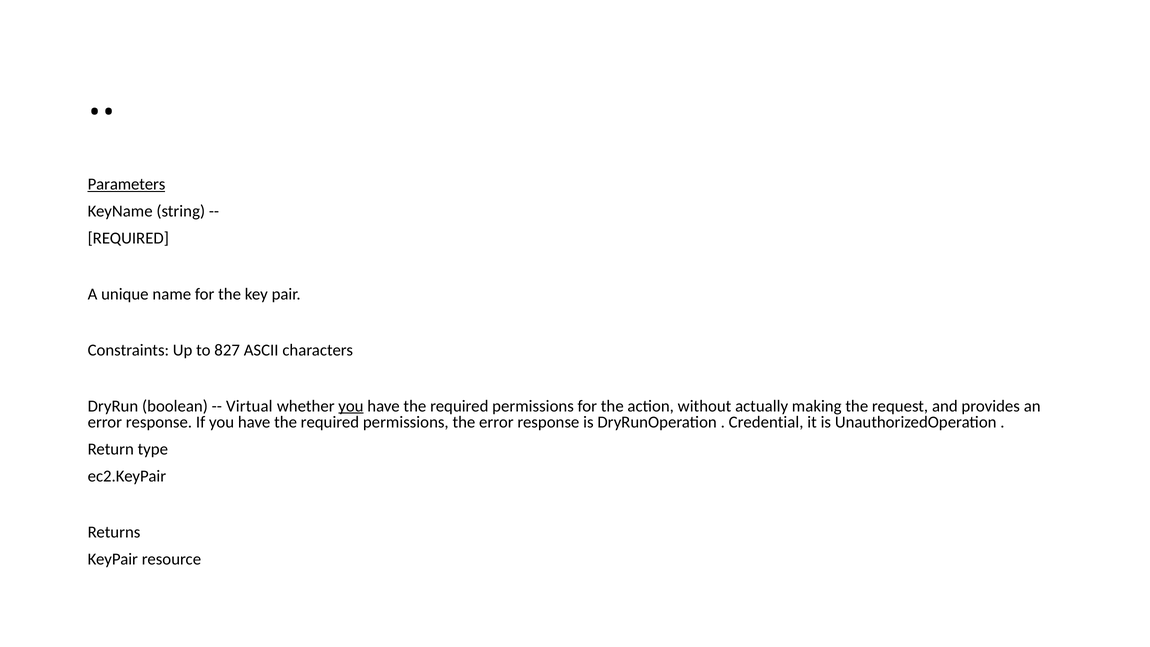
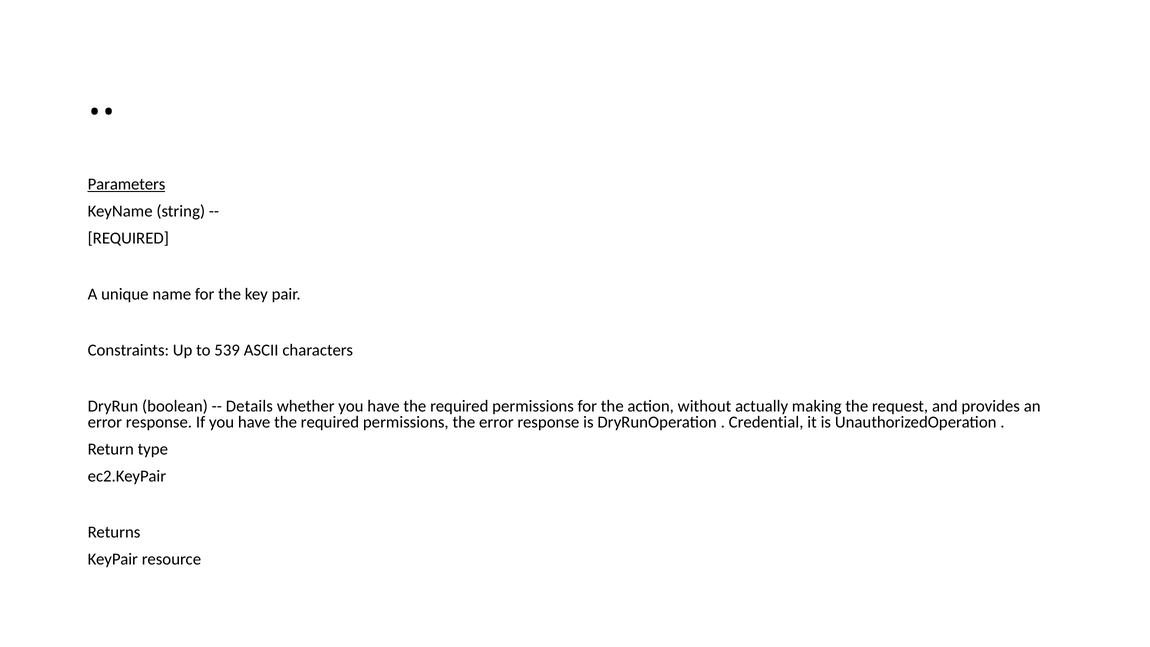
827: 827 -> 539
Virtual: Virtual -> Details
you at (351, 406) underline: present -> none
